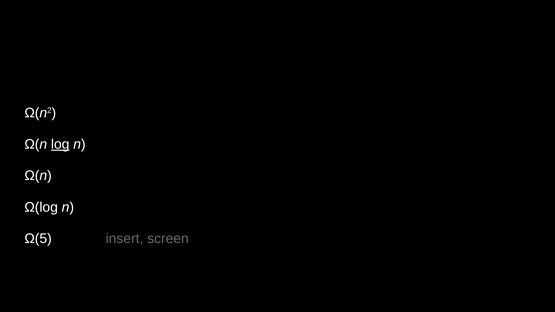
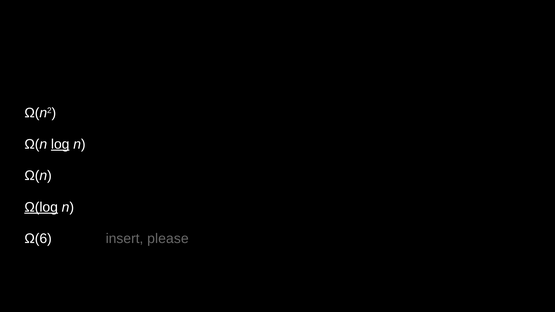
Ω(log underline: none -> present
Ω(5: Ω(5 -> Ω(6
screen: screen -> please
